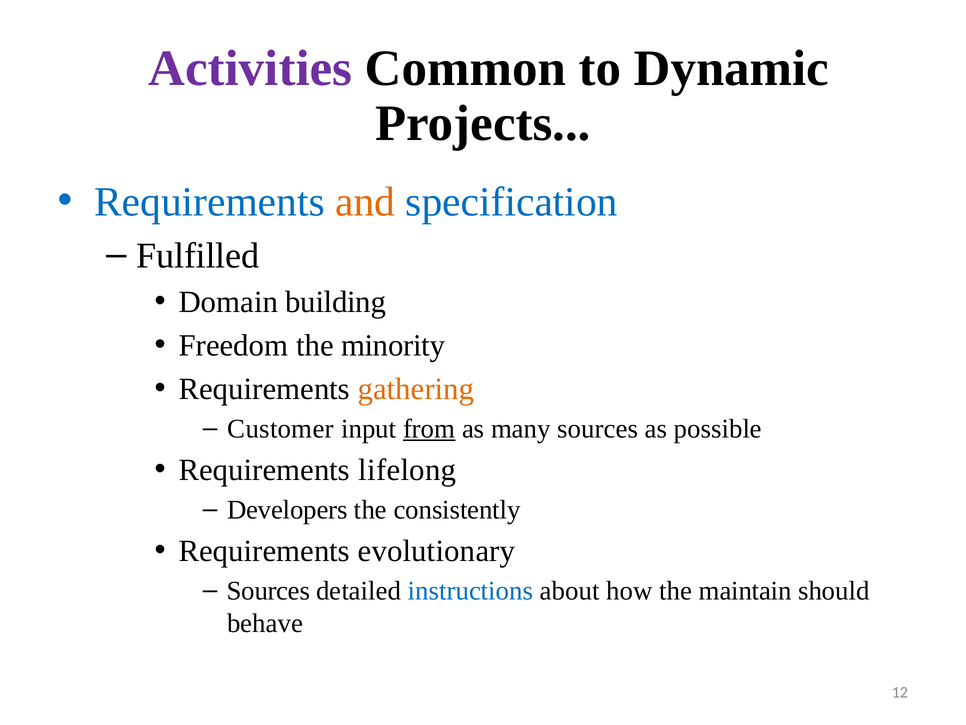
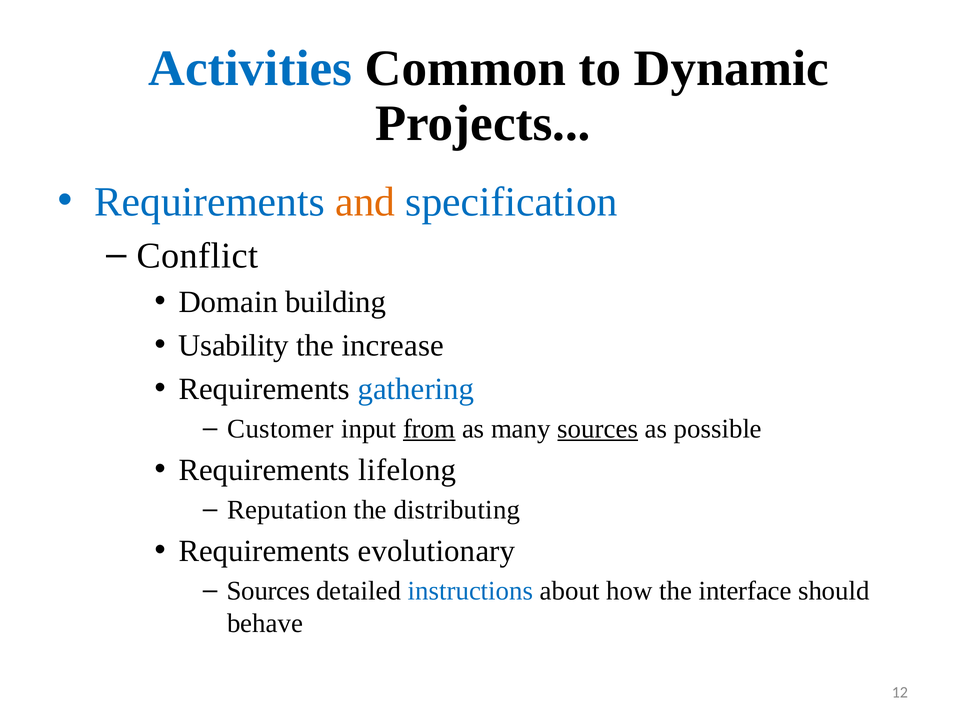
Activities colour: purple -> blue
Fulfilled: Fulfilled -> Conflict
Freedom: Freedom -> Usability
minority: minority -> increase
gathering colour: orange -> blue
sources at (598, 429) underline: none -> present
Developers: Developers -> Reputation
consistently: consistently -> distributing
maintain: maintain -> interface
